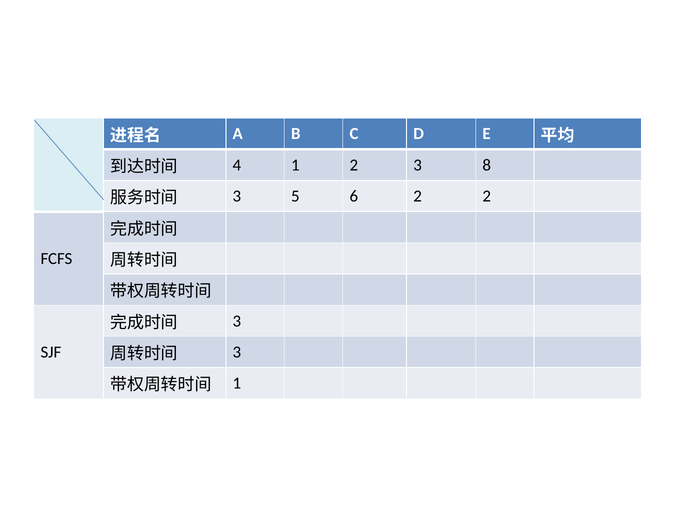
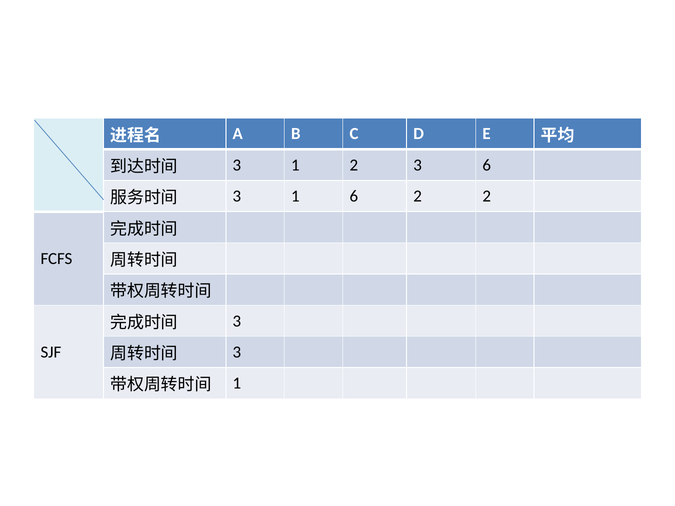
4 at (237, 165): 4 -> 3
3 8: 8 -> 6
5 at (295, 196): 5 -> 1
